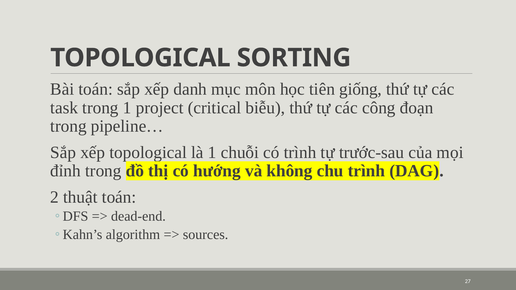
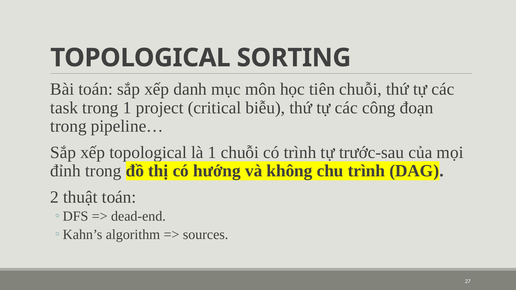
tiên giống: giống -> chuỗi
